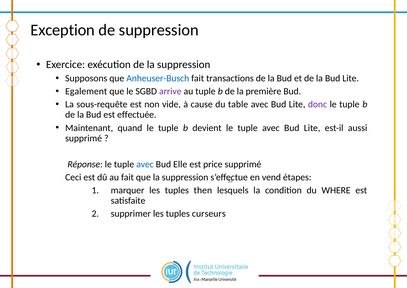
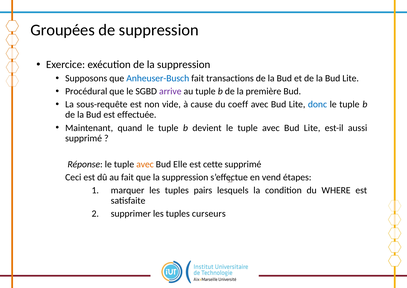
Exception: Exception -> Groupées
Egalement: Egalement -> Procédural
table: table -> coeff
donc colour: purple -> blue
avec at (145, 164) colour: blue -> orange
price: price -> cette
then: then -> pairs
